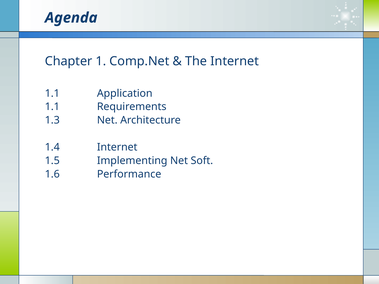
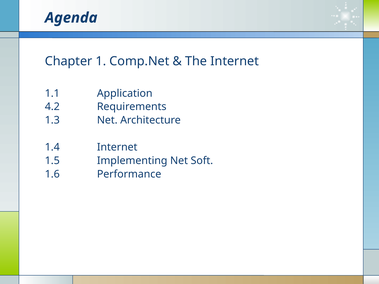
1.1 at (52, 107): 1.1 -> 4.2
